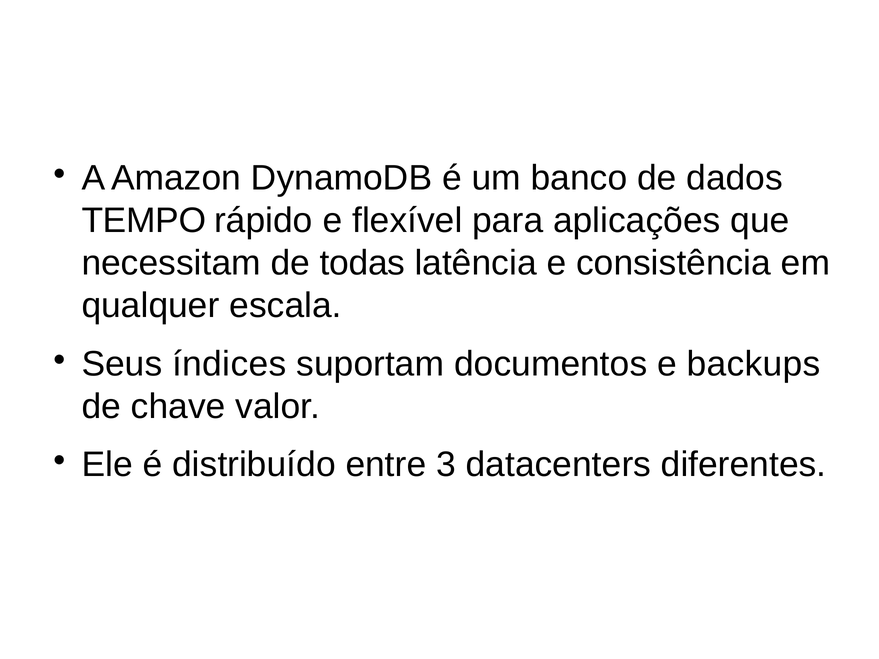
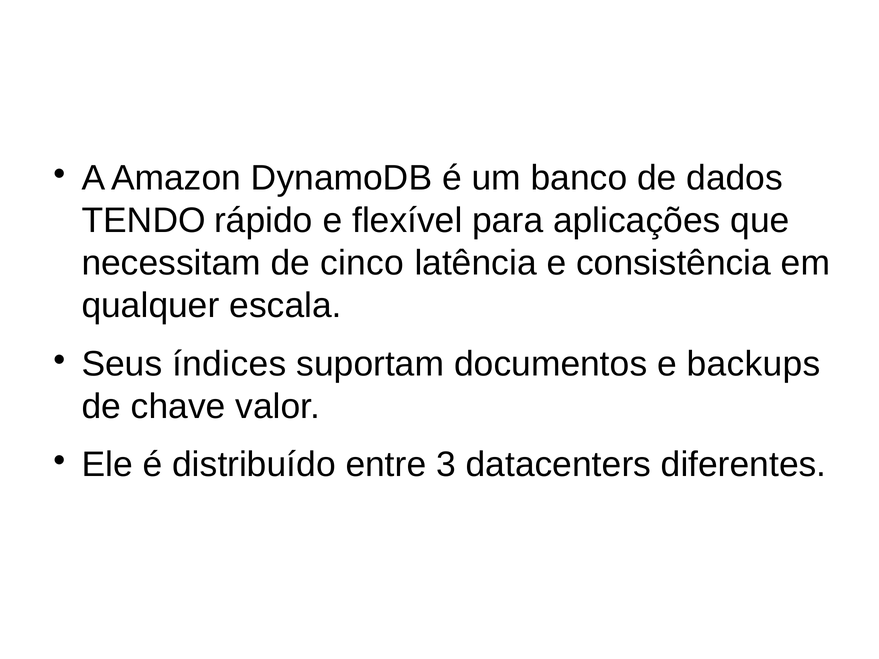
TEMPO: TEMPO -> TENDO
todas: todas -> cinco
